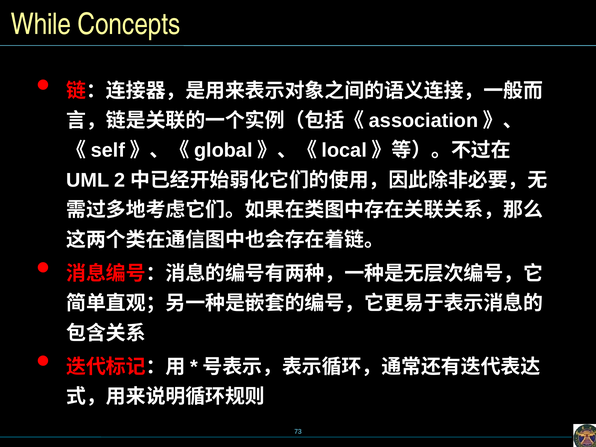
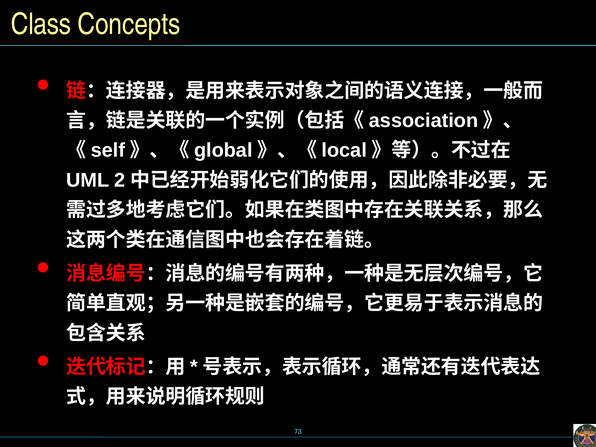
While: While -> Class
